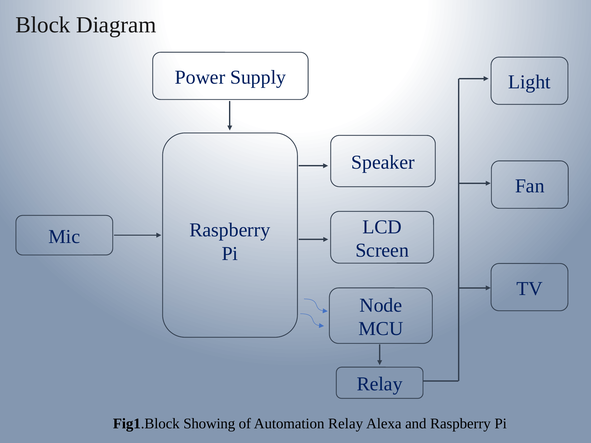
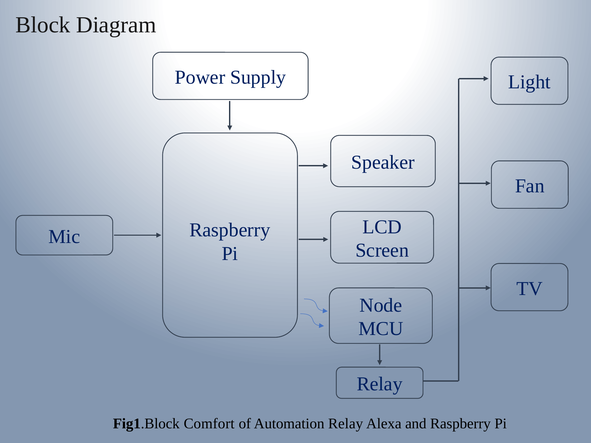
Showing: Showing -> Comfort
